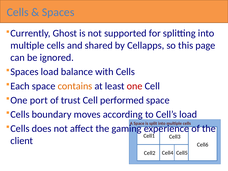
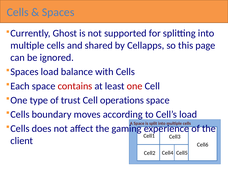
contains colour: orange -> red
port: port -> type
performed: performed -> operations
